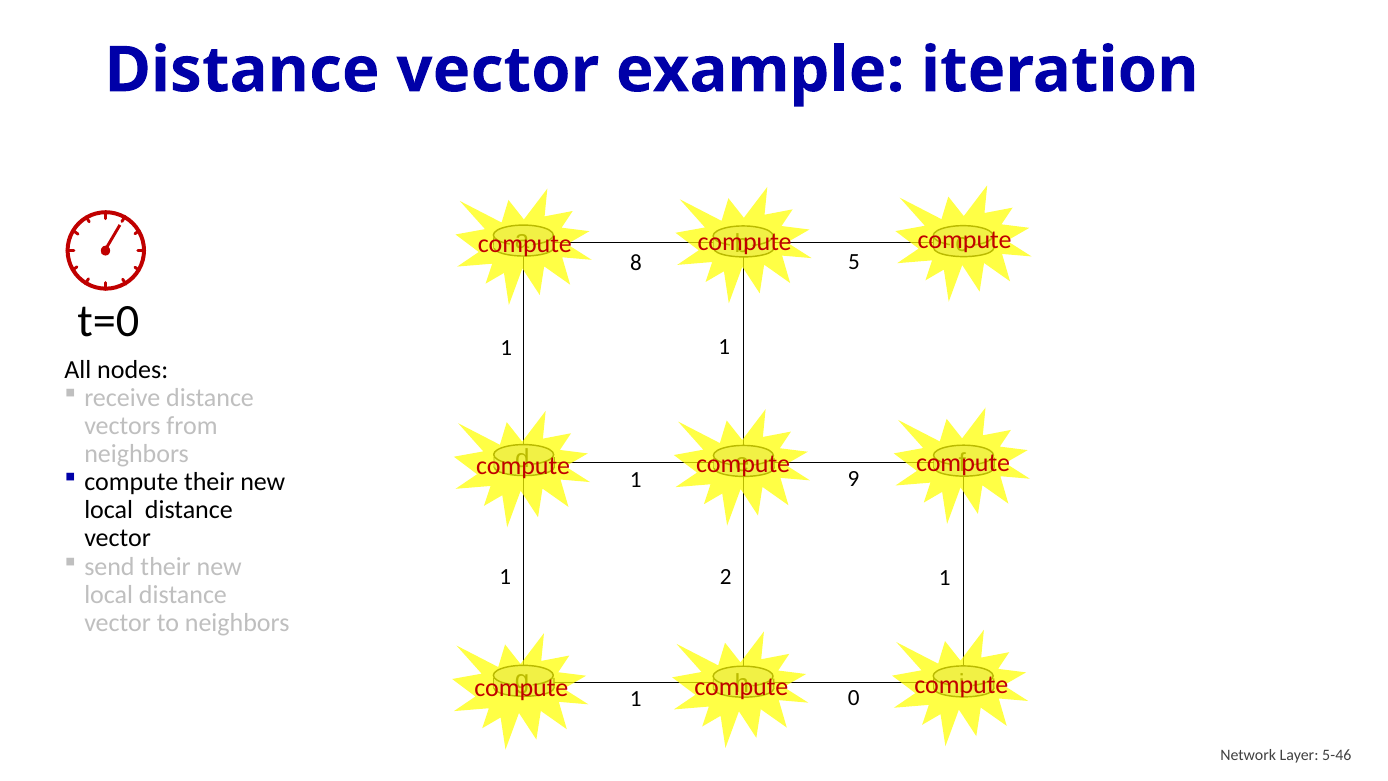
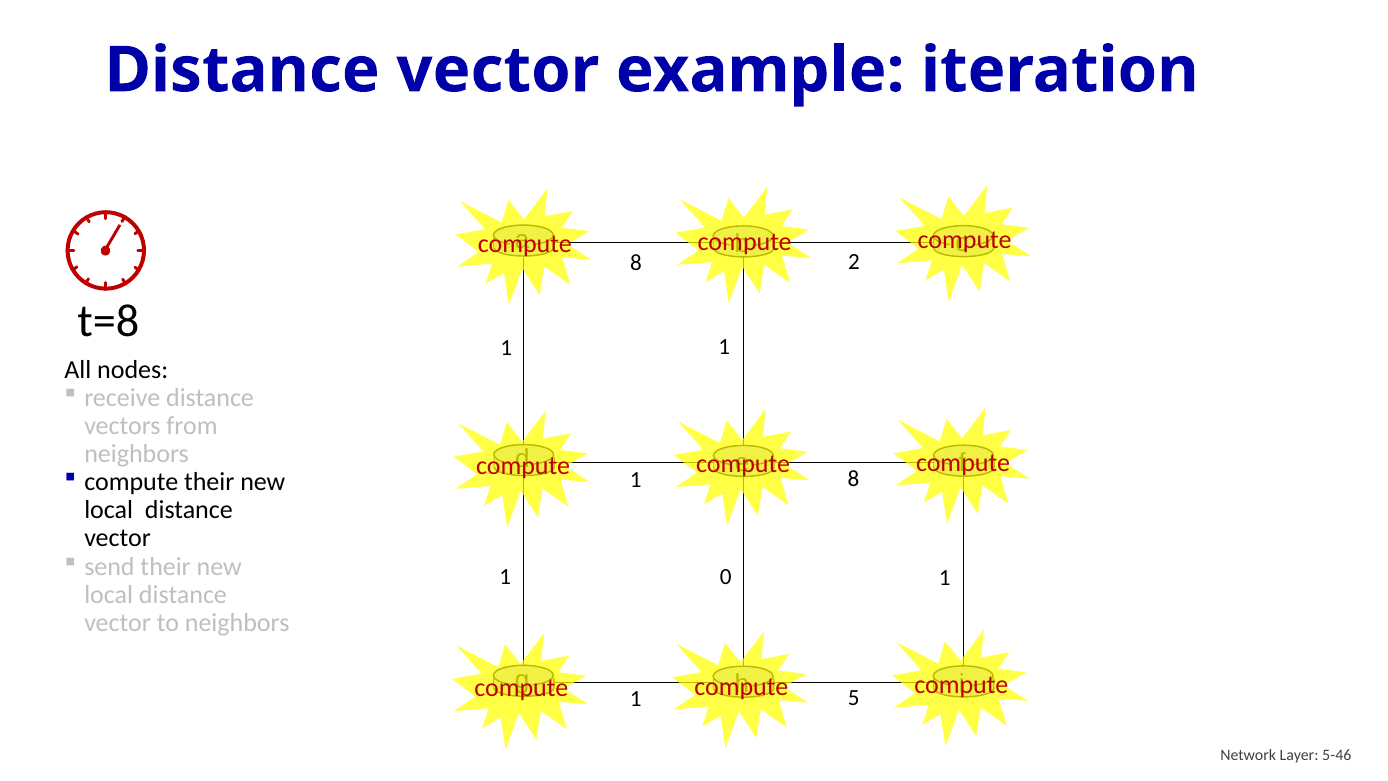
5: 5 -> 2
t=0: t=0 -> t=8
1 9: 9 -> 8
2: 2 -> 0
0: 0 -> 5
